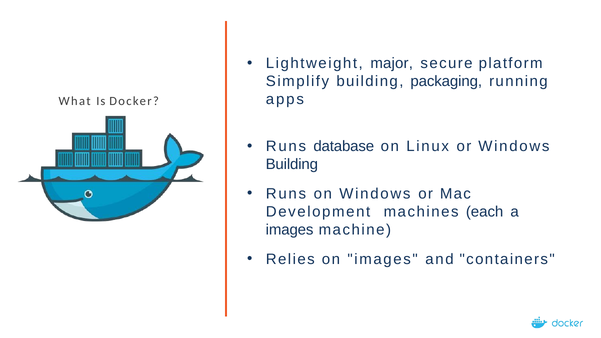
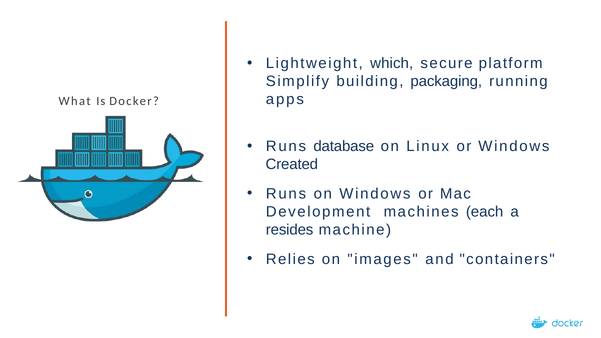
major: major -> which
Building at (292, 164): Building -> Created
images at (290, 230): images -> resides
